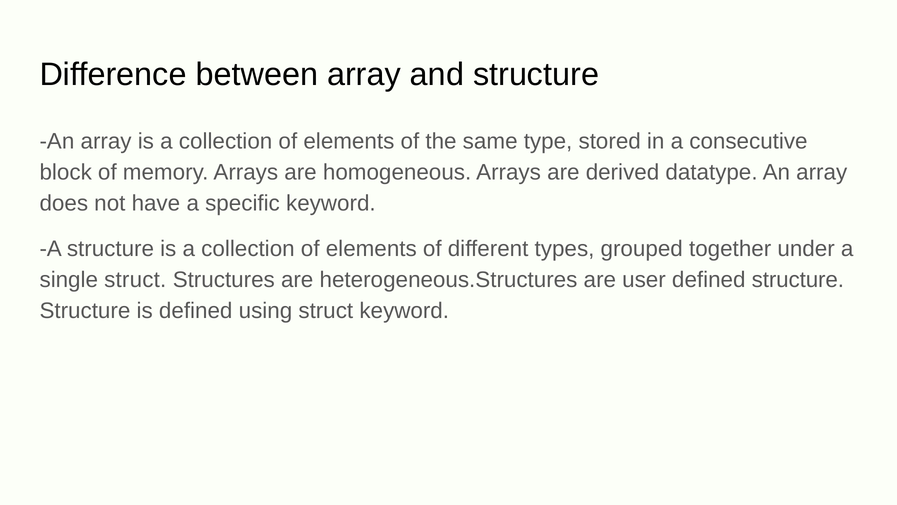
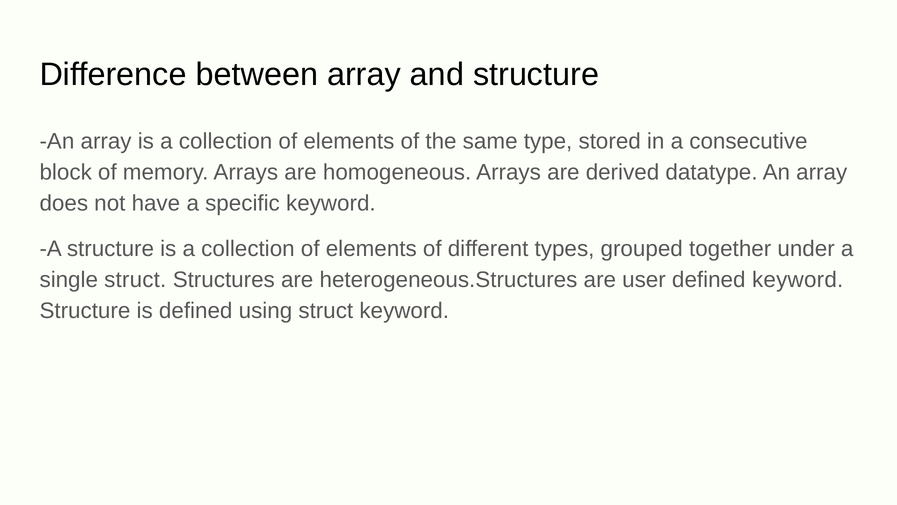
defined structure: structure -> keyword
